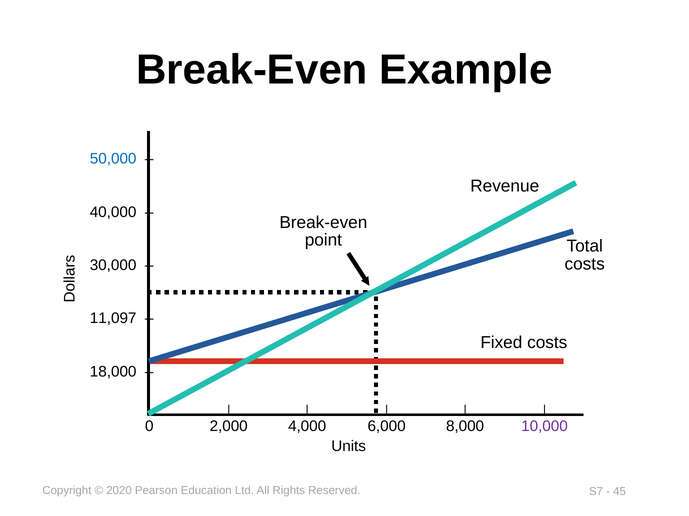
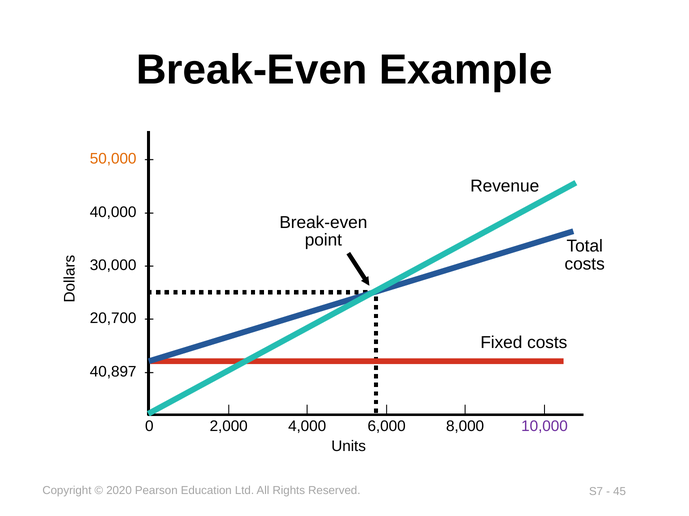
50,000 colour: blue -> orange
11,097: 11,097 -> 20,700
18,000: 18,000 -> 40,897
